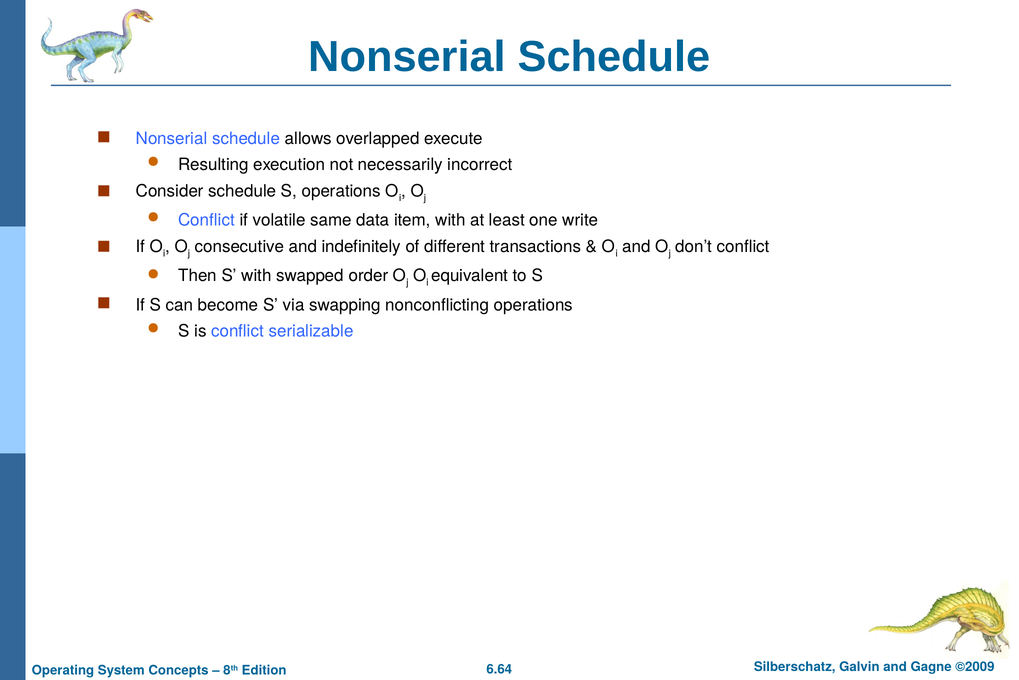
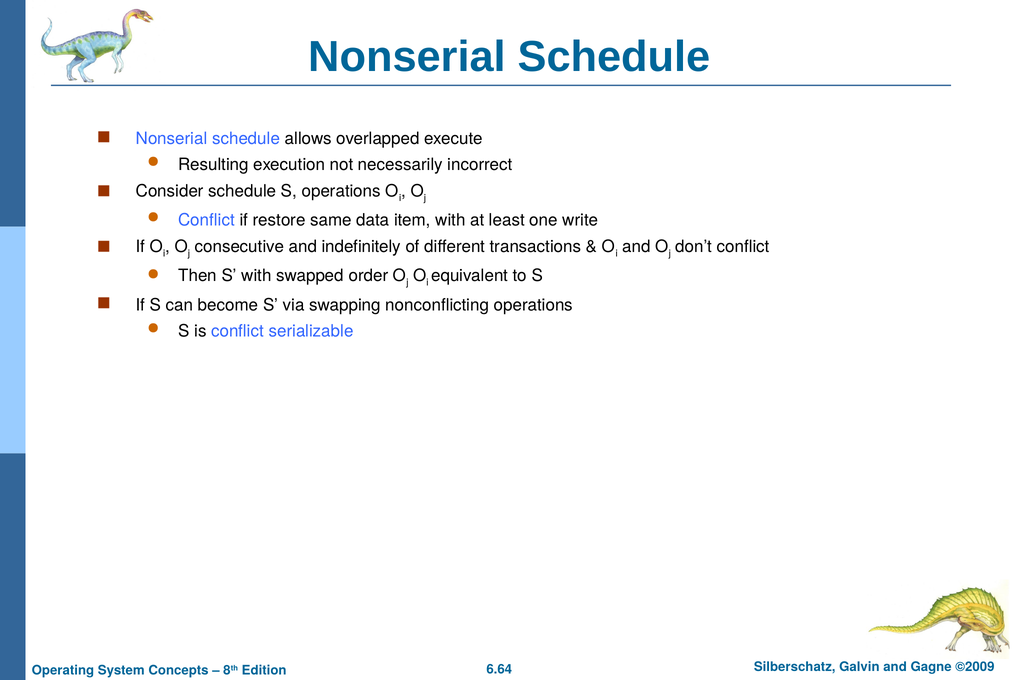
volatile: volatile -> restore
